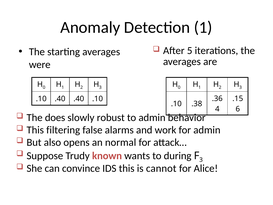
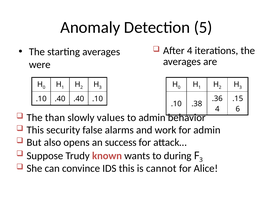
Detection 1: 1 -> 5
After 5: 5 -> 4
does: does -> than
robust: robust -> values
filtering: filtering -> security
normal: normal -> success
